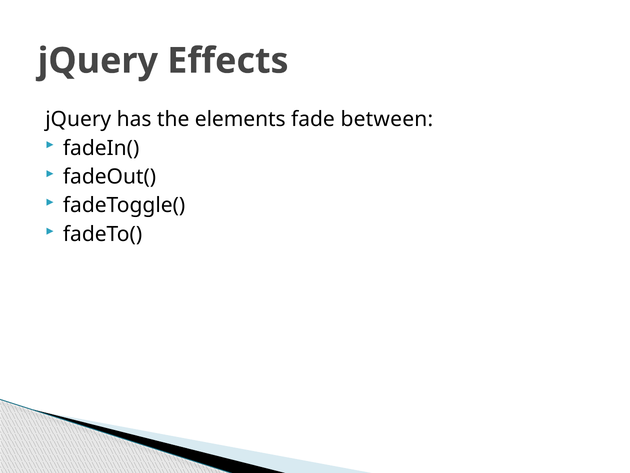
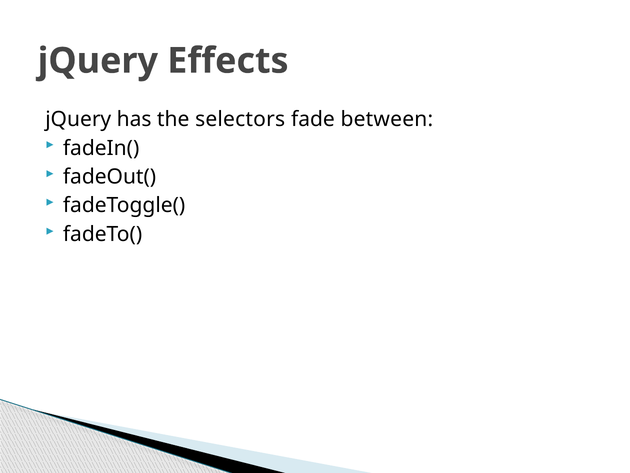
elements: elements -> selectors
